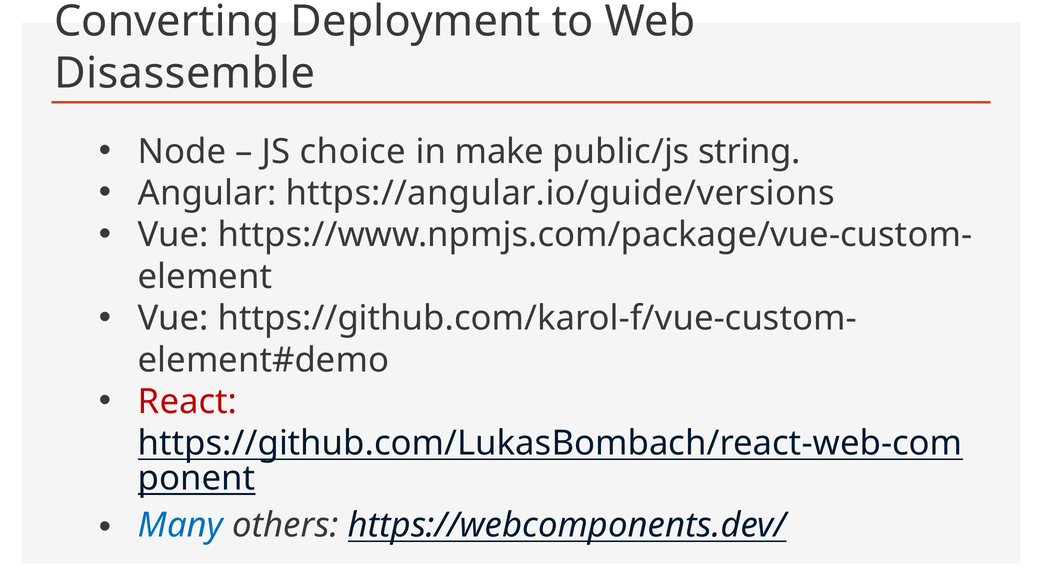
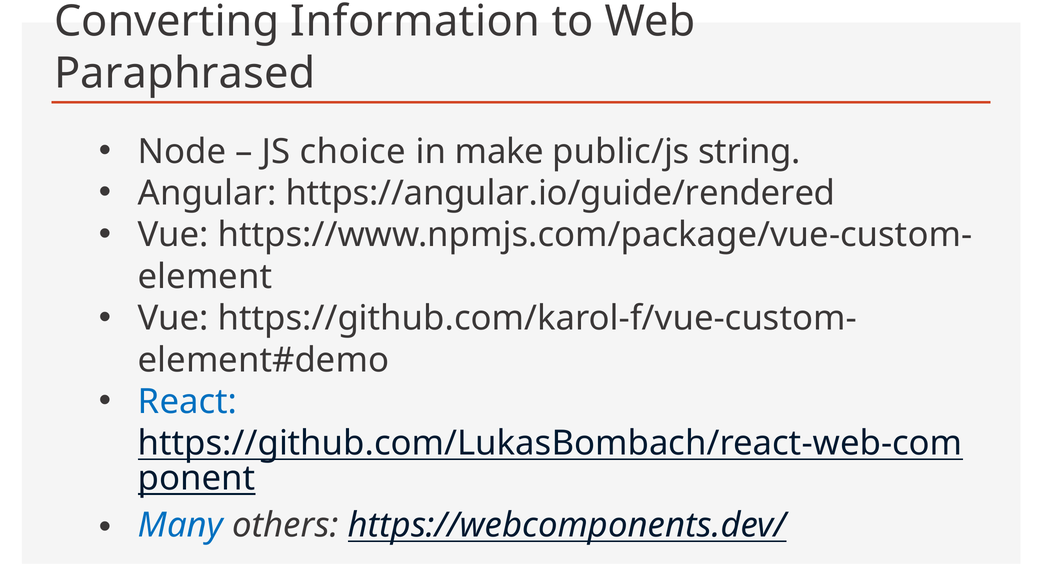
Deployment: Deployment -> Information
Disassemble: Disassemble -> Paraphrased
https://angular.io/guide/versions: https://angular.io/guide/versions -> https://angular.io/guide/rendered
React colour: red -> blue
